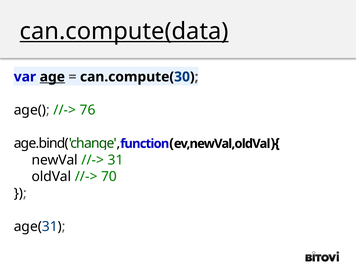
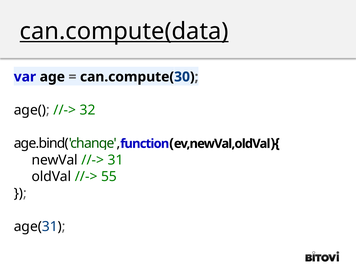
age underline: present -> none
76: 76 -> 32
70: 70 -> 55
